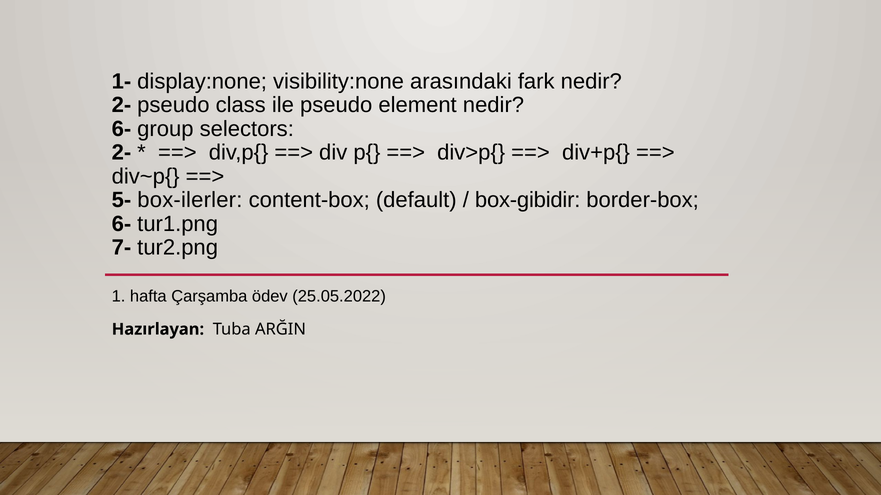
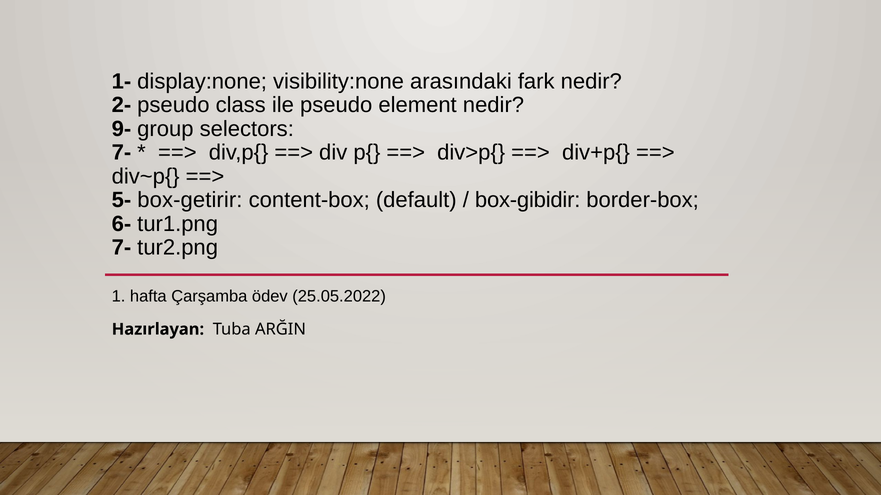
6- at (121, 129): 6- -> 9-
2- at (121, 153): 2- -> 7-
box-ilerler: box-ilerler -> box-getirir
